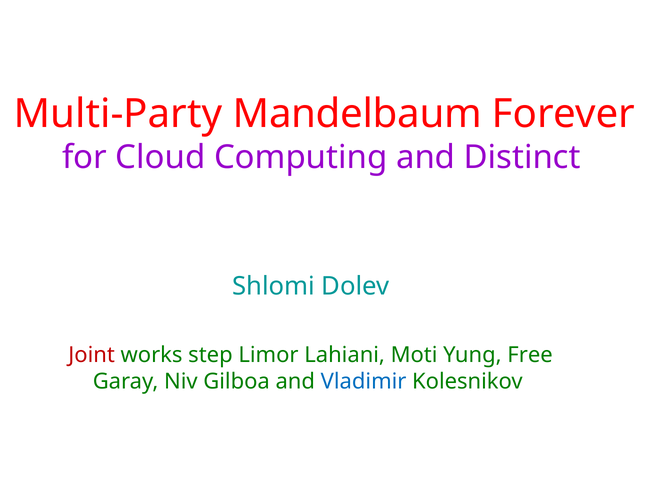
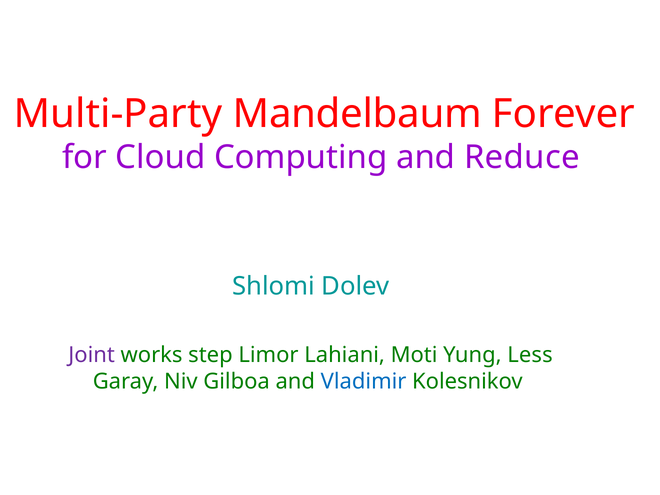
Distinct: Distinct -> Reduce
Joint colour: red -> purple
Free: Free -> Less
